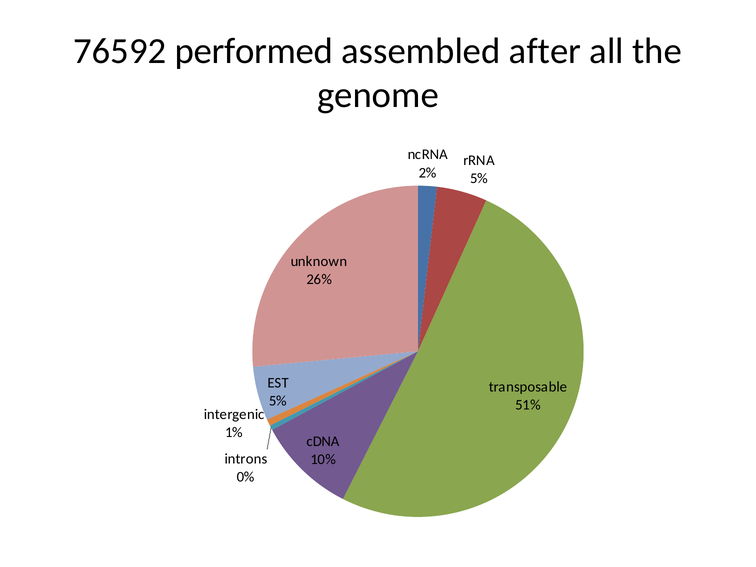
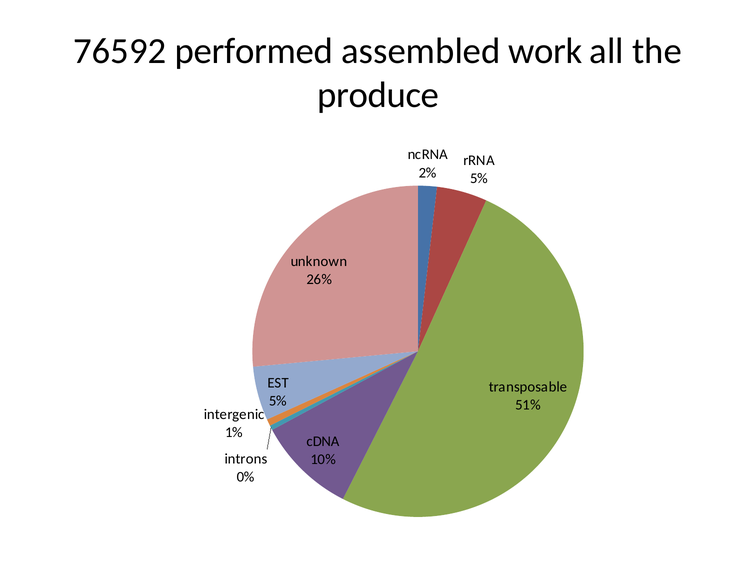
after: after -> work
genome: genome -> produce
